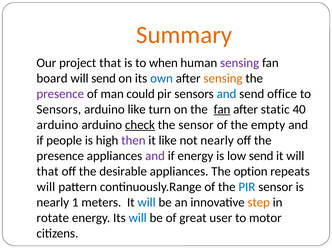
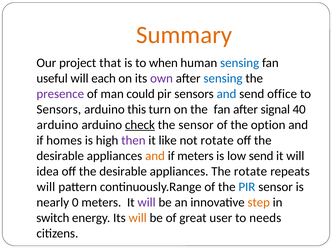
sensing at (240, 63) colour: purple -> blue
board: board -> useful
will send: send -> each
own colour: blue -> purple
sensing at (223, 78) colour: orange -> blue
arduino like: like -> this
fan at (222, 109) underline: present -> none
static: static -> signal
empty: empty -> option
people: people -> homes
not nearly: nearly -> rotate
presence at (60, 156): presence -> desirable
and at (155, 156) colour: purple -> orange
if energy: energy -> meters
that at (48, 171): that -> idea
The option: option -> rotate
1: 1 -> 0
will at (147, 202) colour: blue -> purple
rotate: rotate -> switch
will at (138, 218) colour: blue -> orange
motor: motor -> needs
